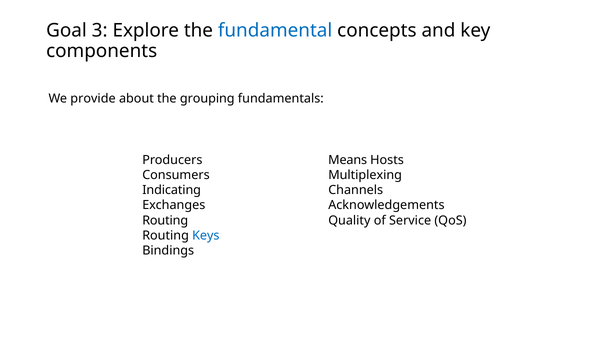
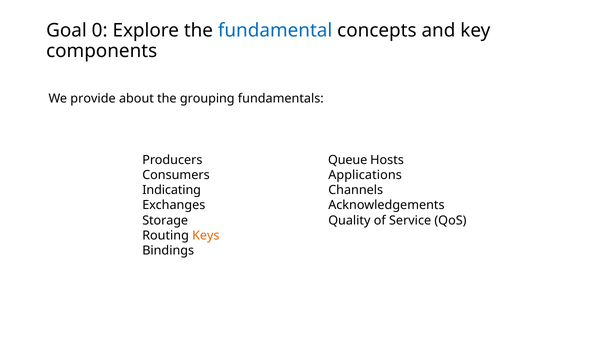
3: 3 -> 0
Means: Means -> Queue
Multiplexing: Multiplexing -> Applications
Routing at (165, 221): Routing -> Storage
Keys colour: blue -> orange
